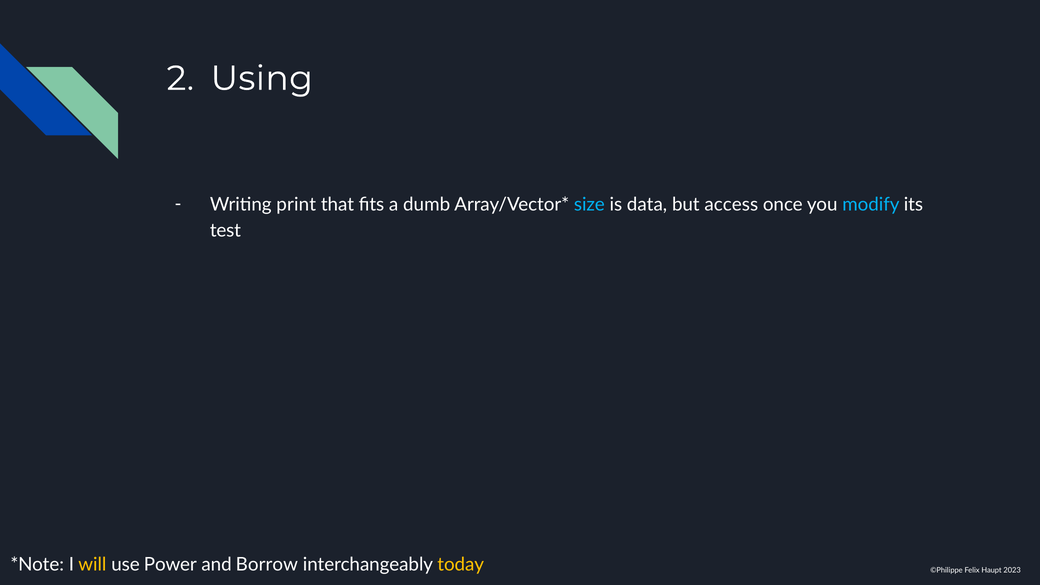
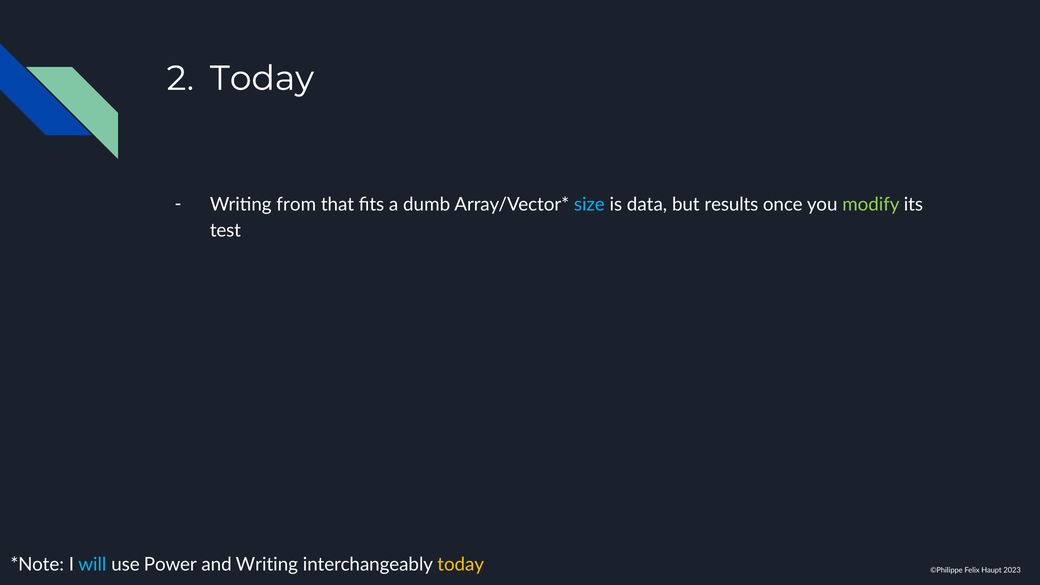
Using at (262, 78): Using -> Today
print: print -> from
access: access -> results
modify colour: light blue -> light green
will colour: yellow -> light blue
and Borrow: Borrow -> Writing
